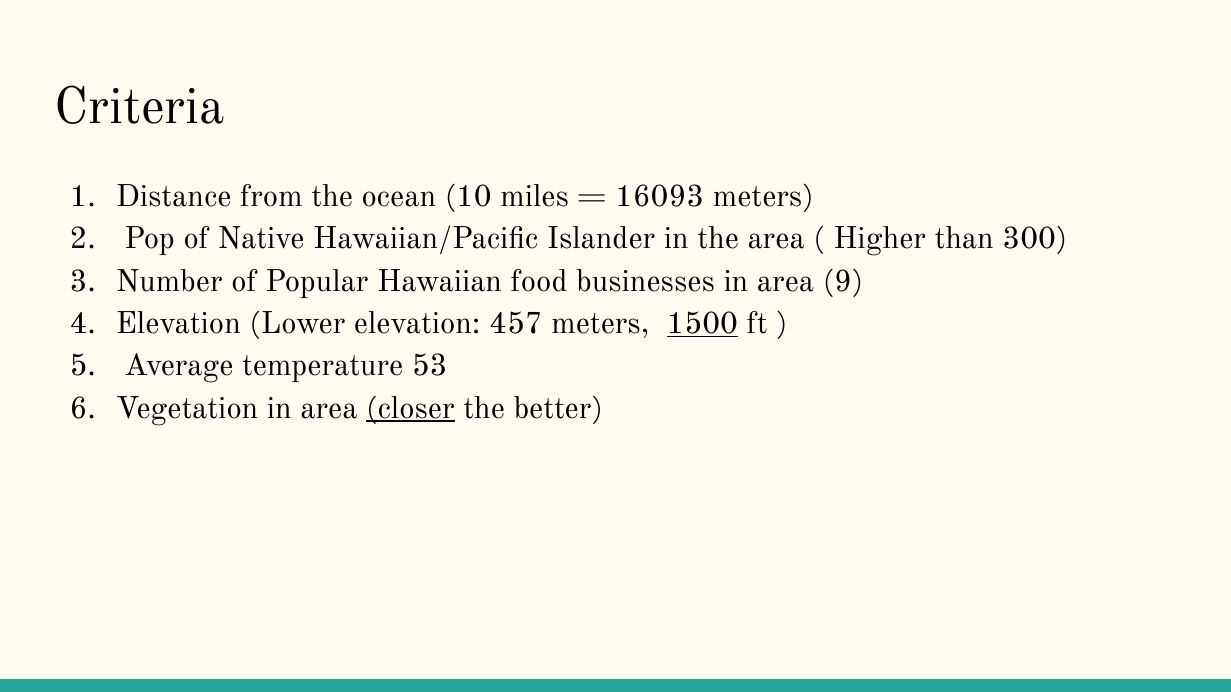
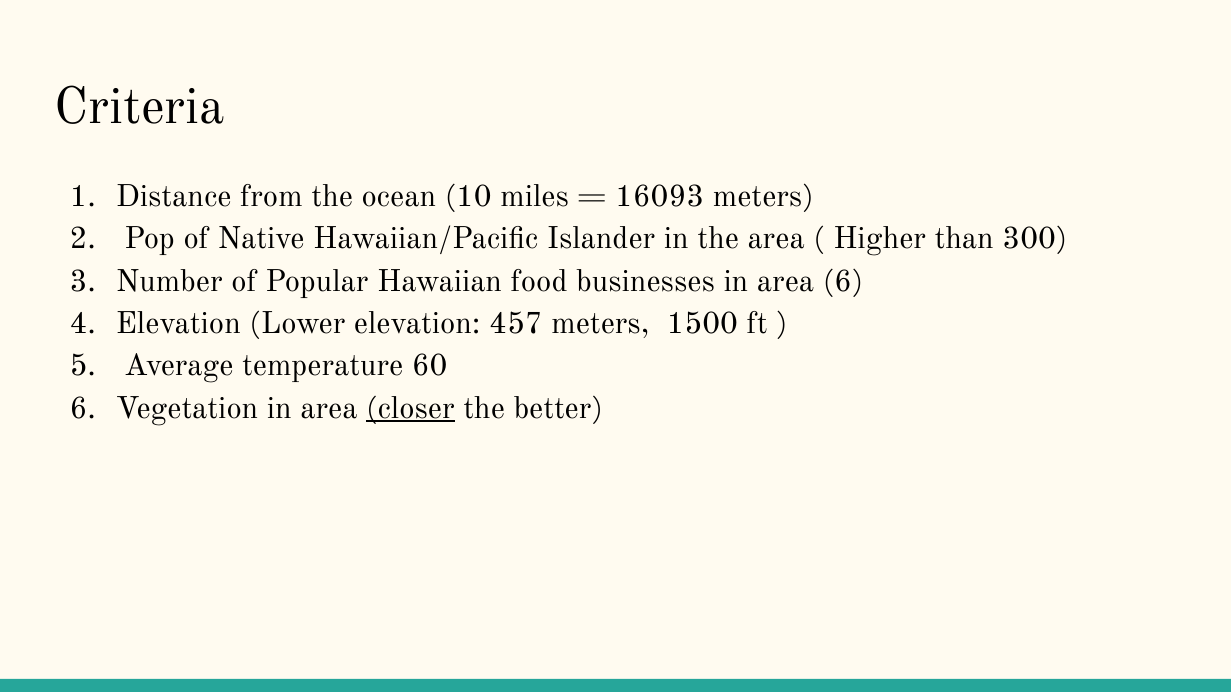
area 9: 9 -> 6
1500 underline: present -> none
53: 53 -> 60
